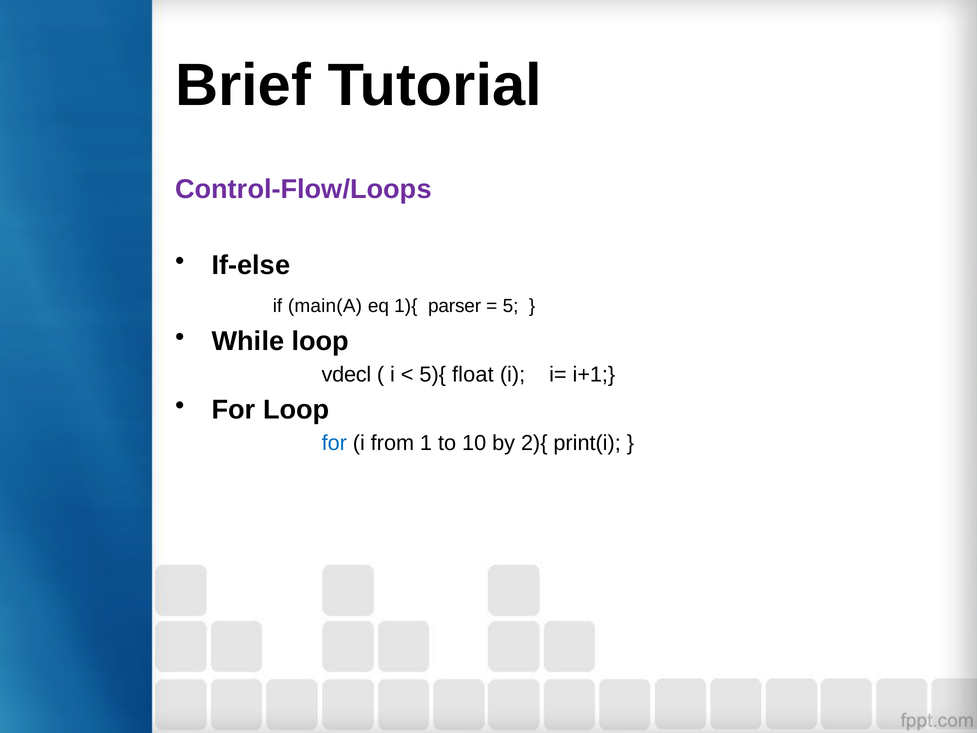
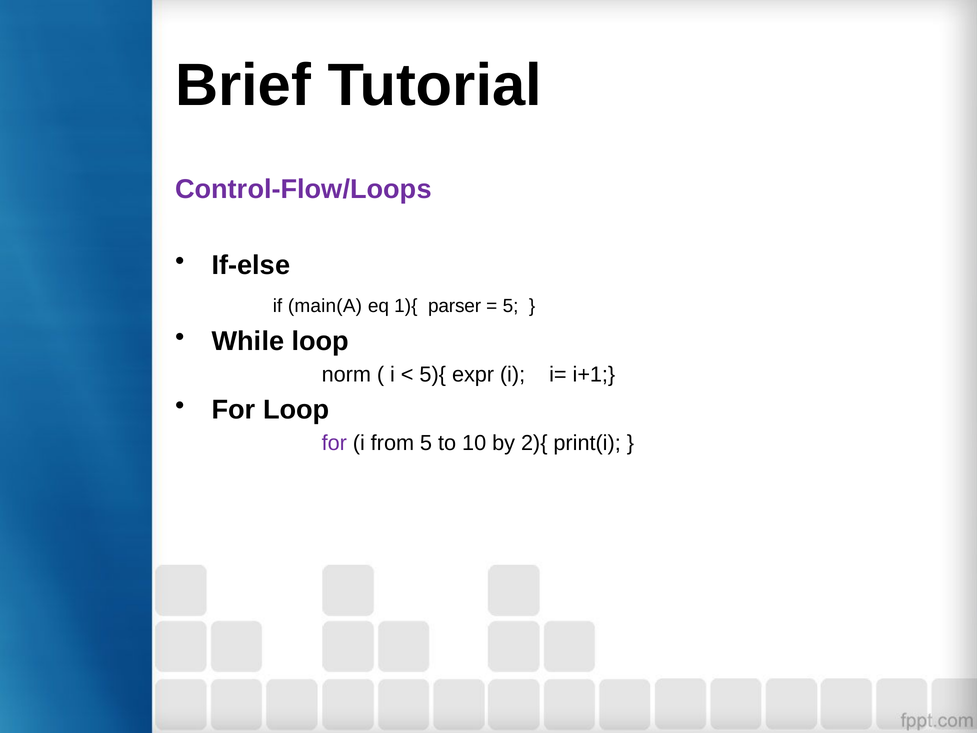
vdecl: vdecl -> norm
float: float -> expr
for at (334, 443) colour: blue -> purple
from 1: 1 -> 5
